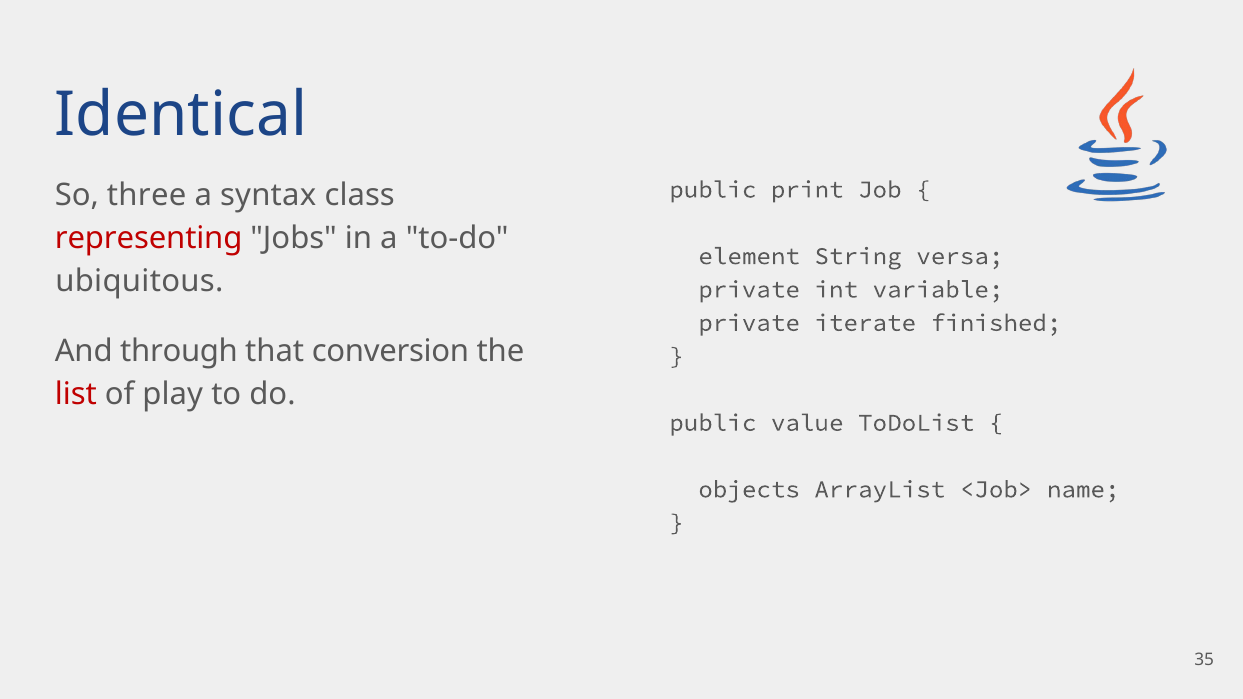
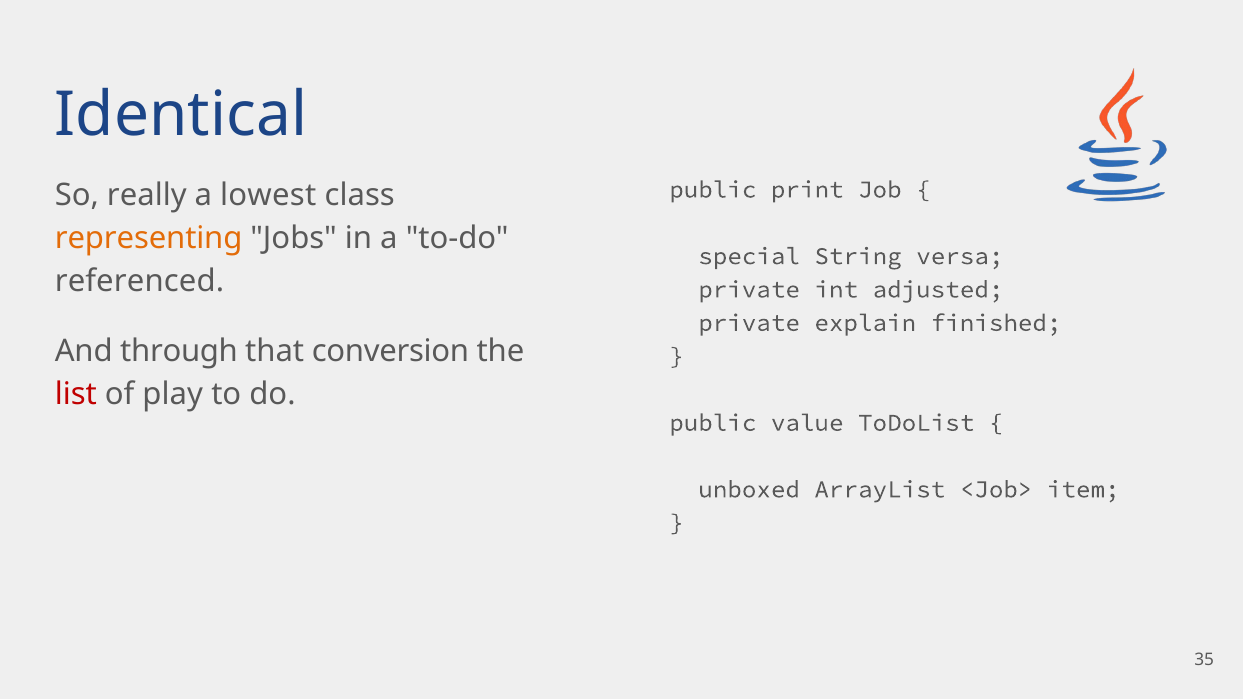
three: three -> really
syntax: syntax -> lowest
representing colour: red -> orange
element: element -> special
ubiquitous: ubiquitous -> referenced
variable: variable -> adjusted
iterate: iterate -> explain
objects: objects -> unboxed
name: name -> item
